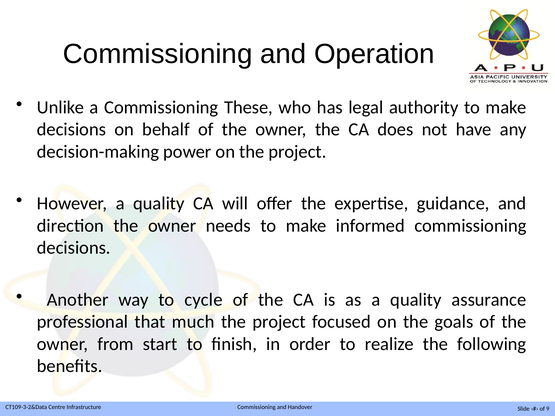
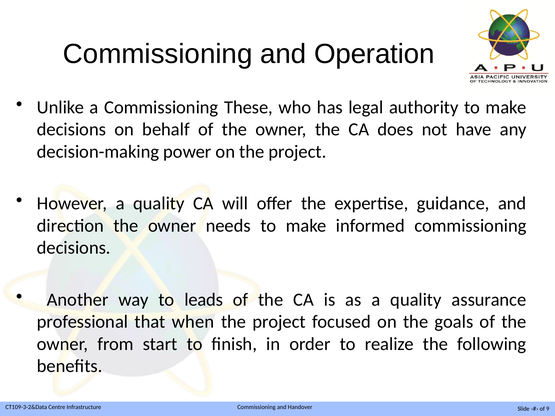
cycle: cycle -> leads
much: much -> when
